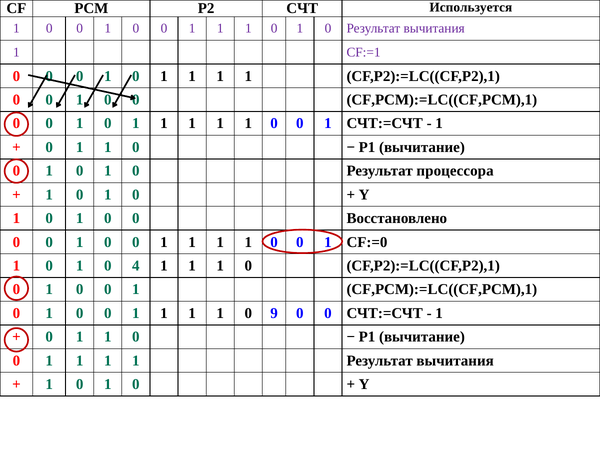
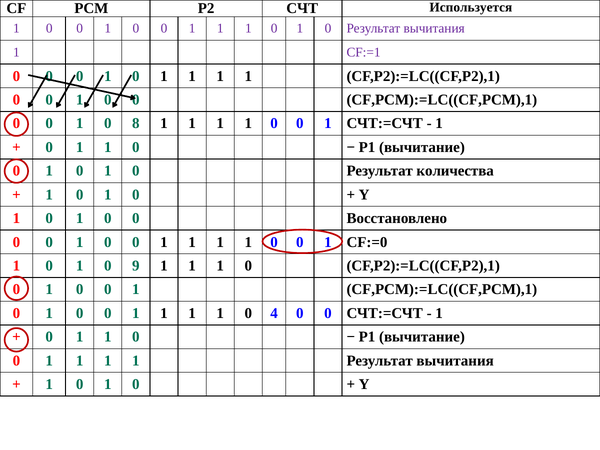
1 at (136, 123): 1 -> 8
процессора: процессора -> количества
4: 4 -> 9
9: 9 -> 4
